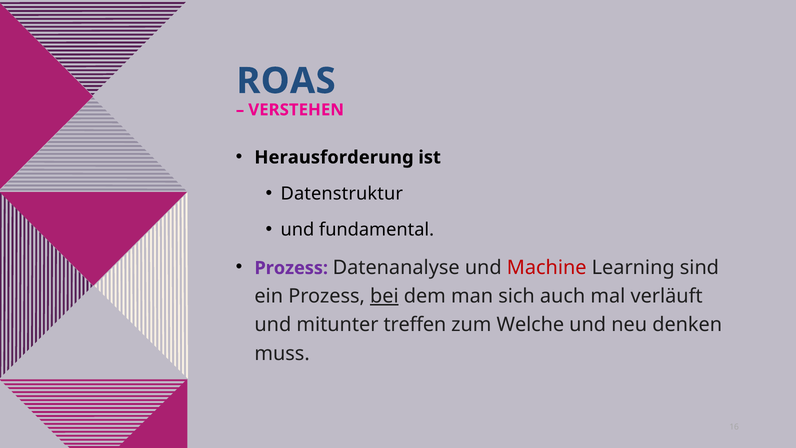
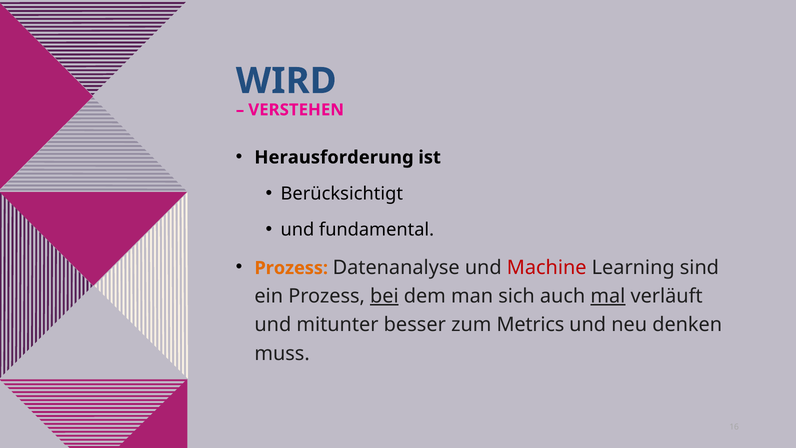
ROAS: ROAS -> WIRD
Datenstruktur: Datenstruktur -> Berücksichtigt
Prozess at (291, 268) colour: purple -> orange
mal underline: none -> present
treffen: treffen -> besser
Welche: Welche -> Metrics
